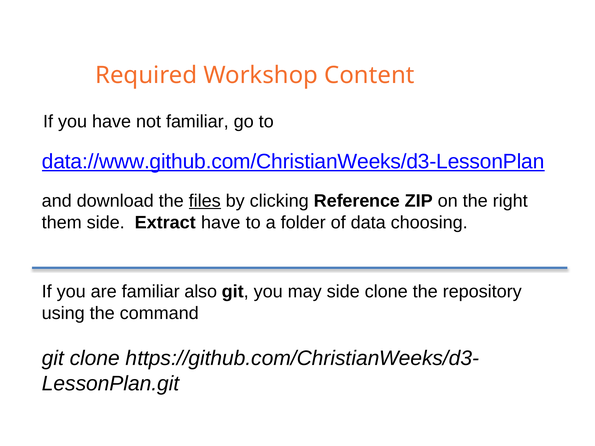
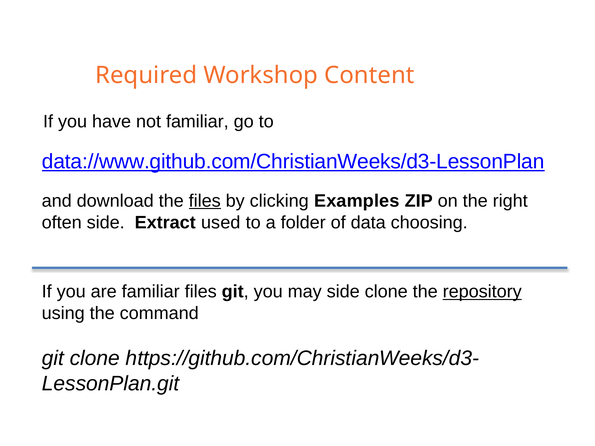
Reference: Reference -> Examples
them: them -> often
Extract have: have -> used
familiar also: also -> files
repository underline: none -> present
